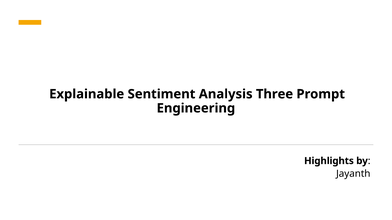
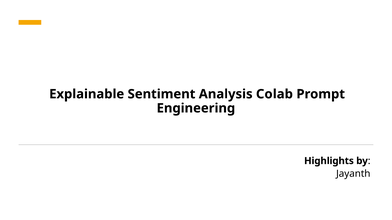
Three: Three -> Colab
